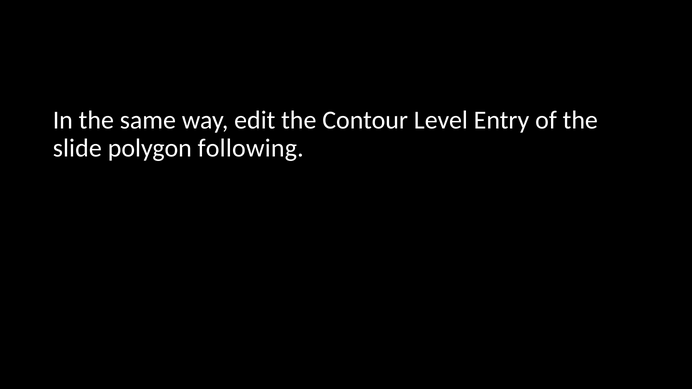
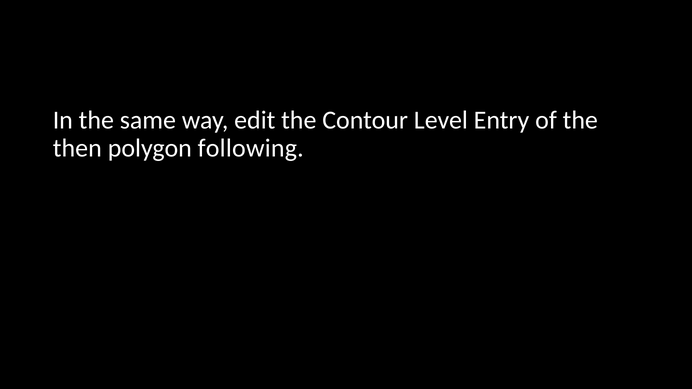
slide: slide -> then
